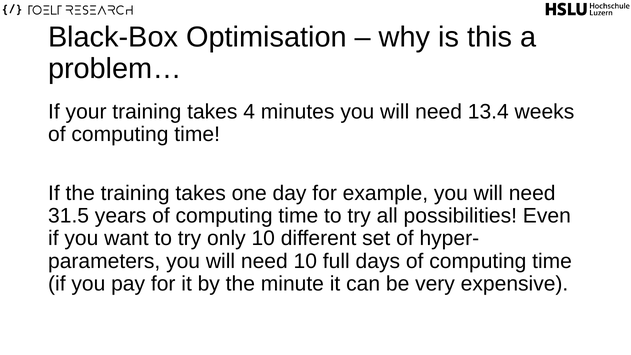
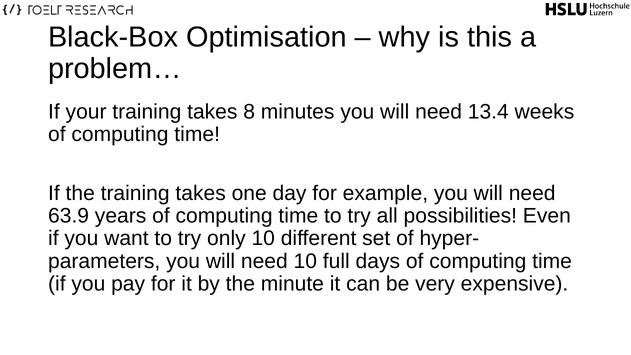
4: 4 -> 8
31.5: 31.5 -> 63.9
